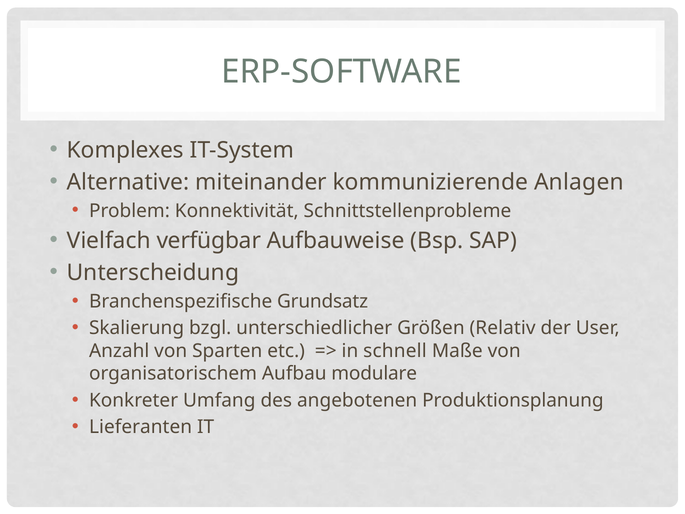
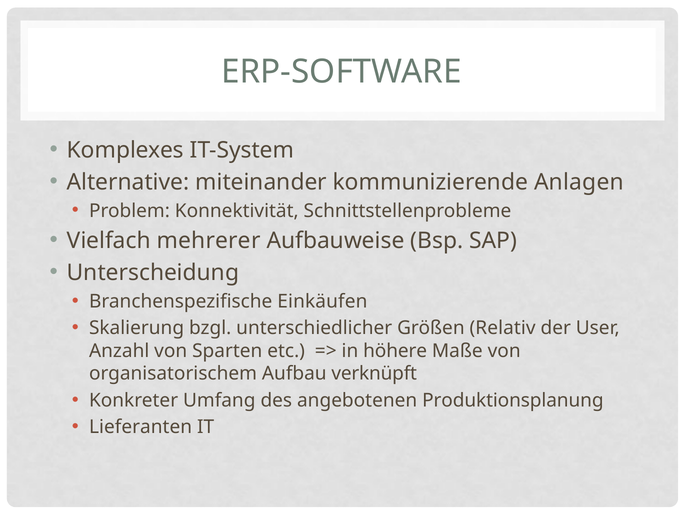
verfügbar: verfügbar -> mehrerer
Grundsatz: Grundsatz -> Einkäufen
schnell: schnell -> höhere
modulare: modulare -> verknüpft
